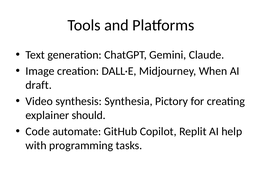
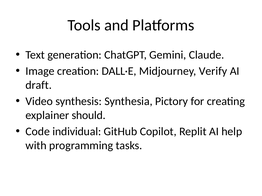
When: When -> Verify
automate: automate -> individual
